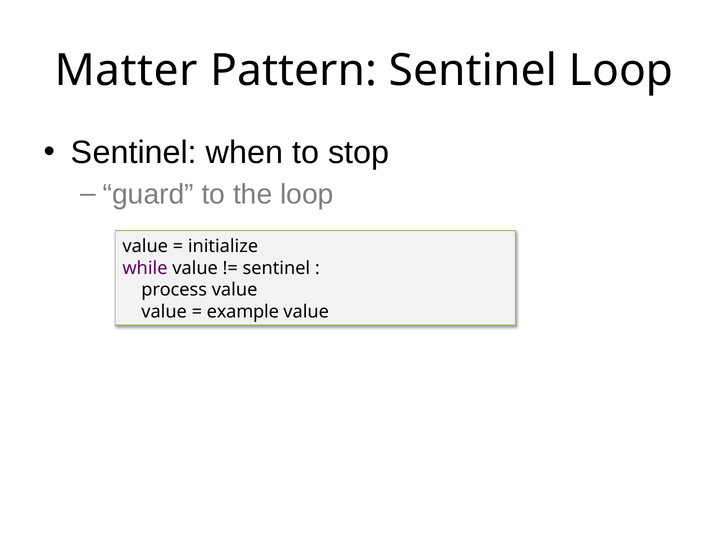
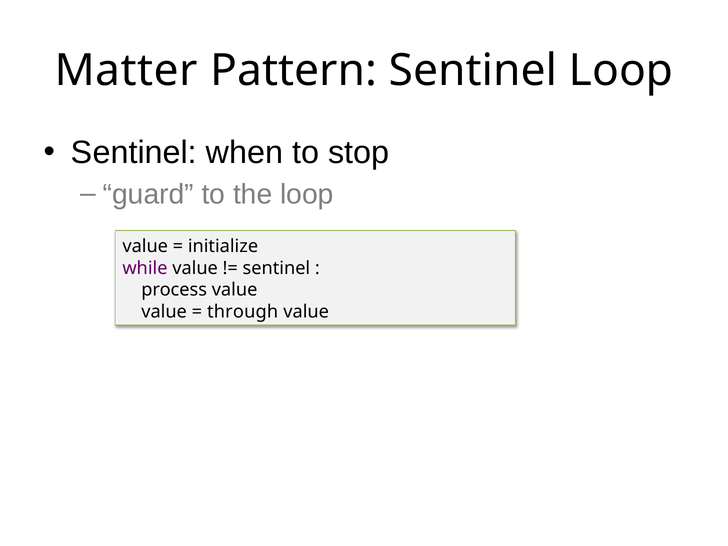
example: example -> through
